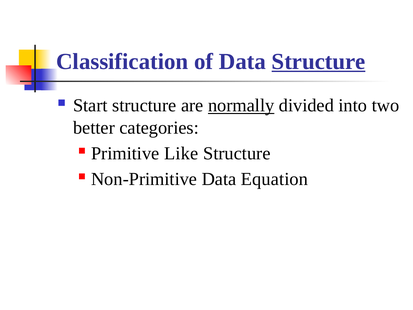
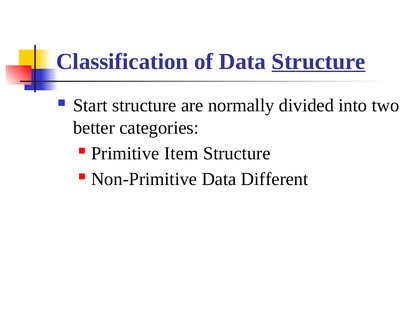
normally underline: present -> none
Like: Like -> Item
Equation: Equation -> Different
